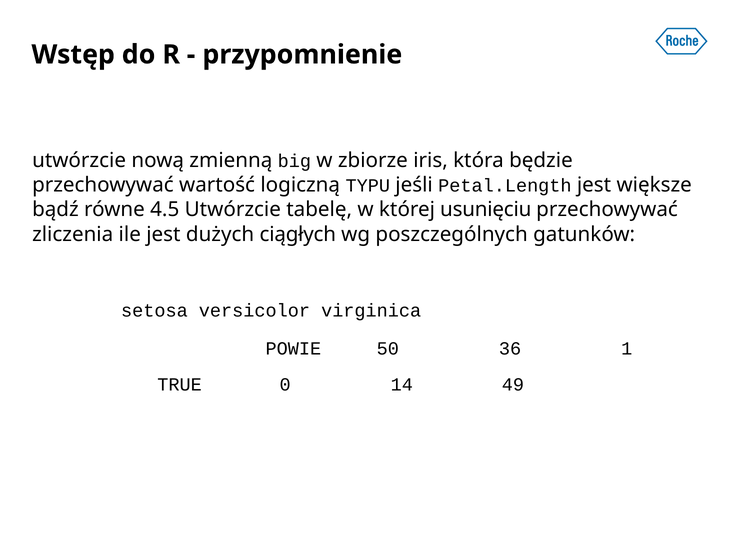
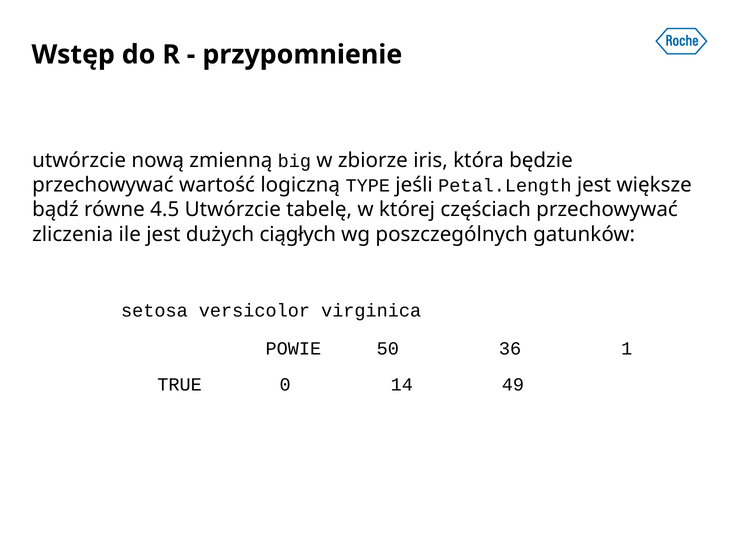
TYPU: TYPU -> TYPE
usunięciu: usunięciu -> częściach
